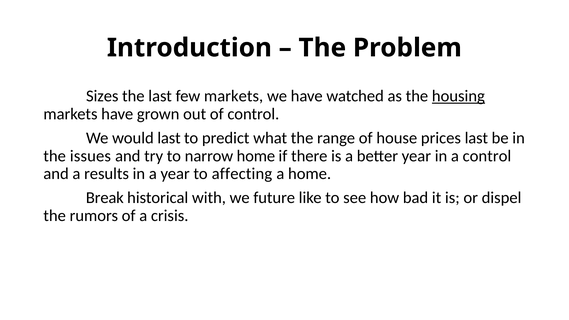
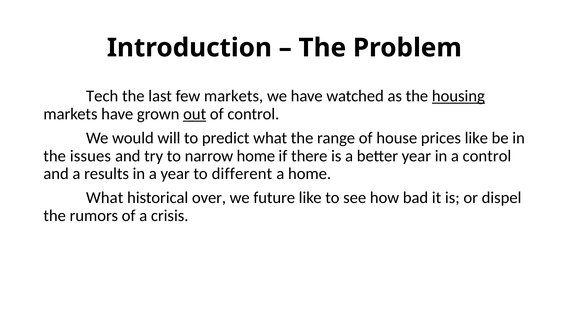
Sizes: Sizes -> Tech
out underline: none -> present
would last: last -> will
prices last: last -> like
affecting: affecting -> different
Break at (105, 198): Break -> What
with: with -> over
